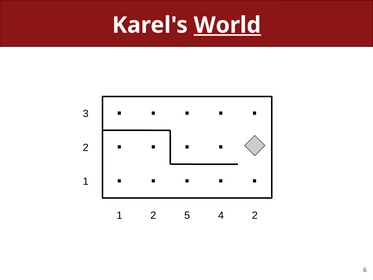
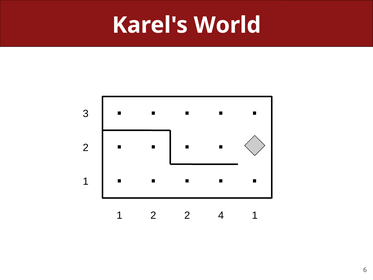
World underline: present -> none
2 5: 5 -> 2
4 2: 2 -> 1
